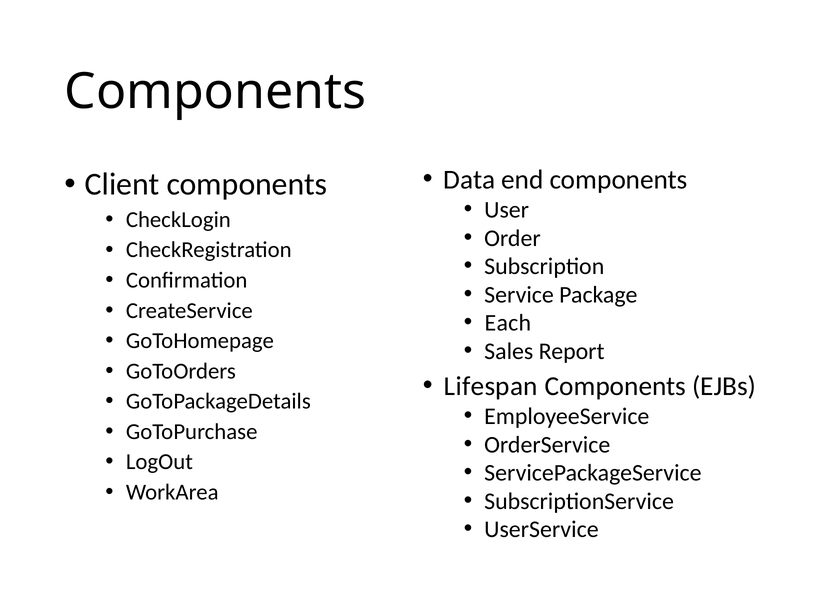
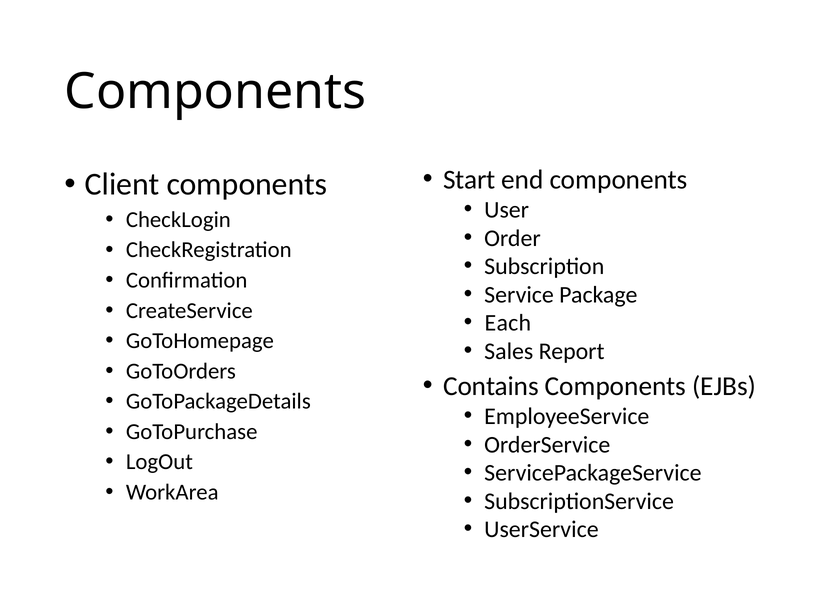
Data: Data -> Start
Lifespan: Lifespan -> Contains
